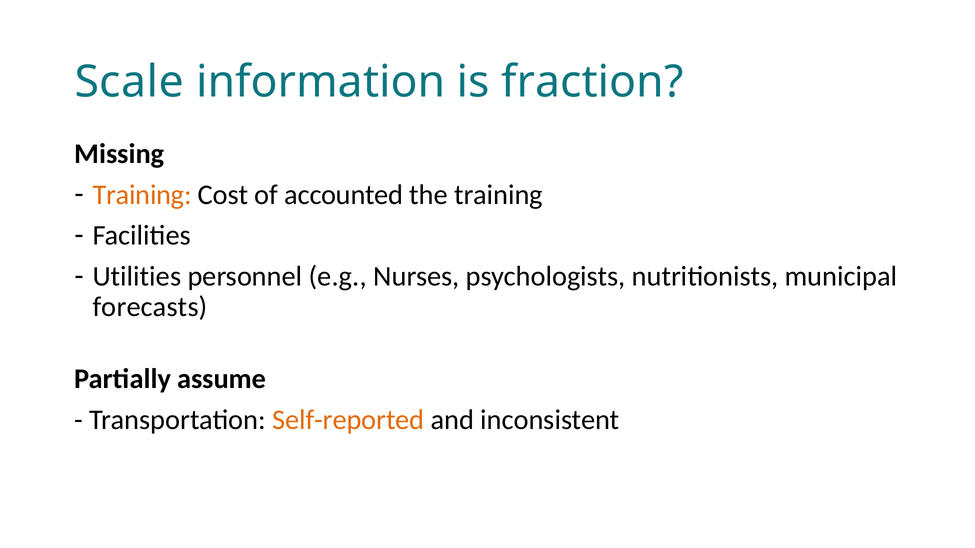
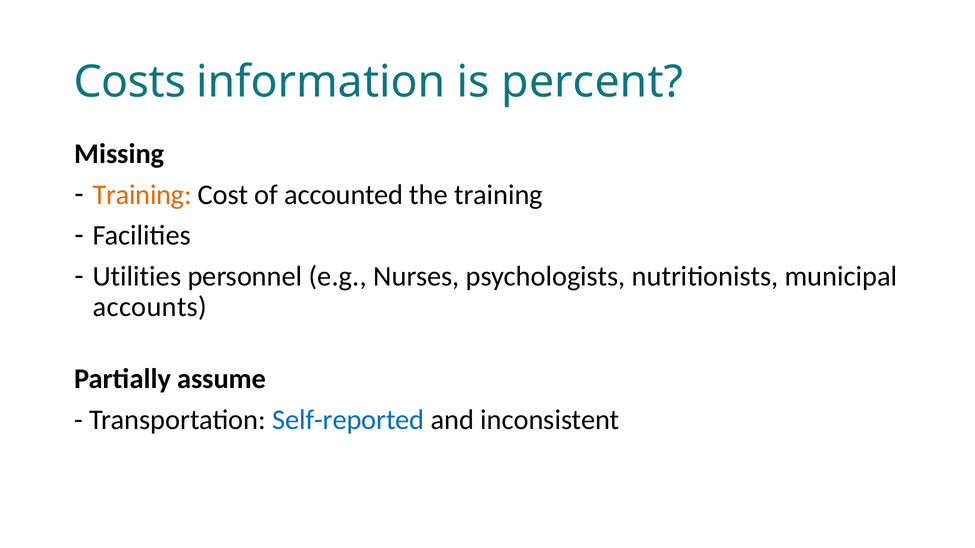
Scale: Scale -> Costs
fraction: fraction -> percent
forecasts: forecasts -> accounts
Self-reported colour: orange -> blue
